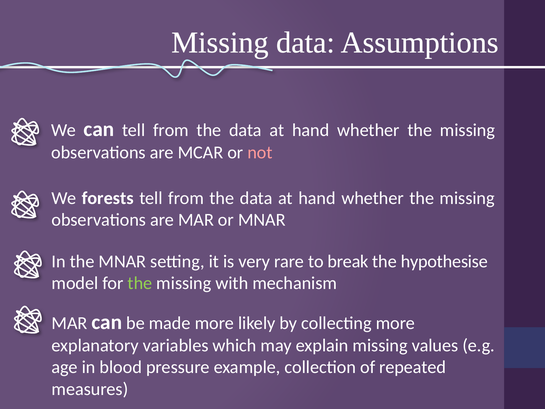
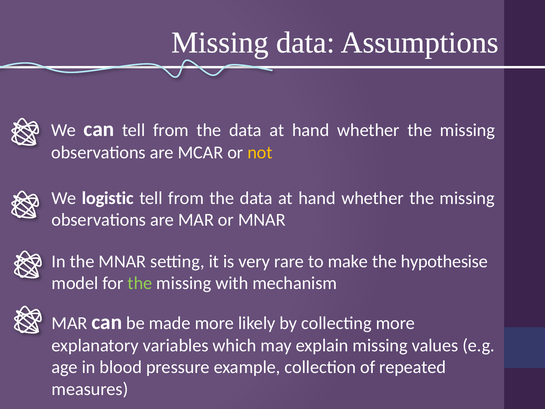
not colour: pink -> yellow
forests: forests -> logistic
break: break -> make
